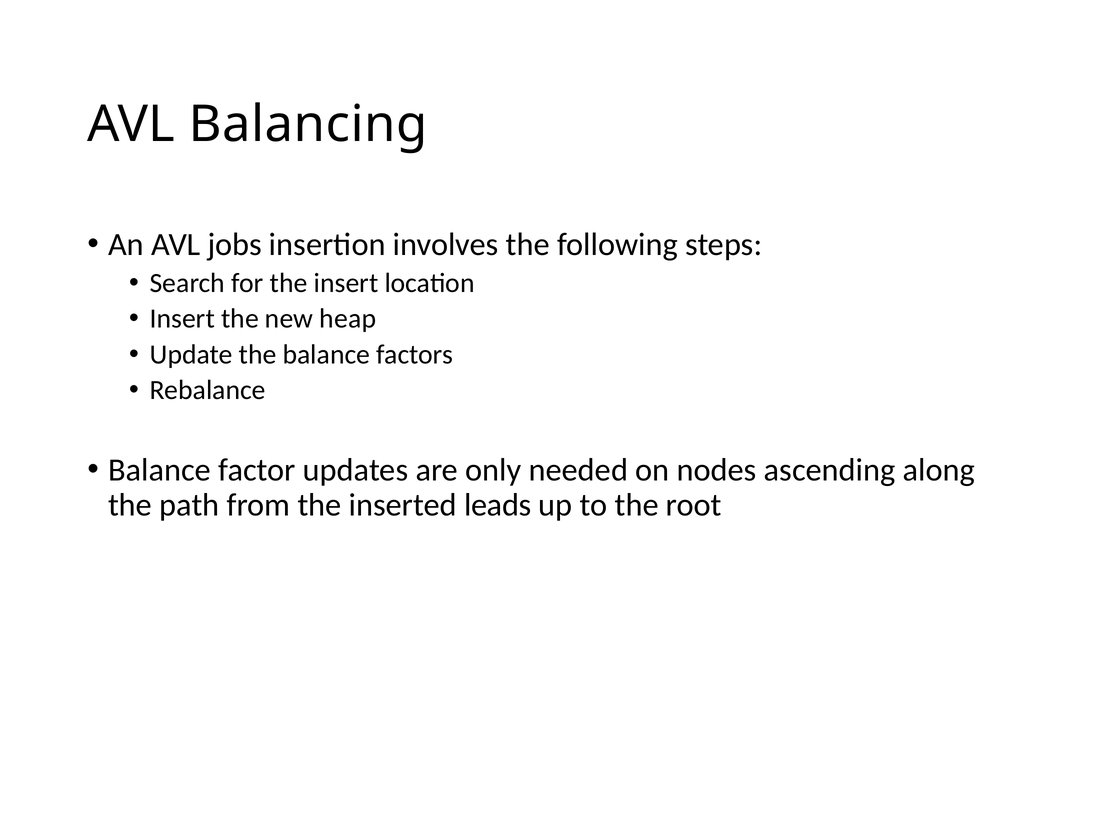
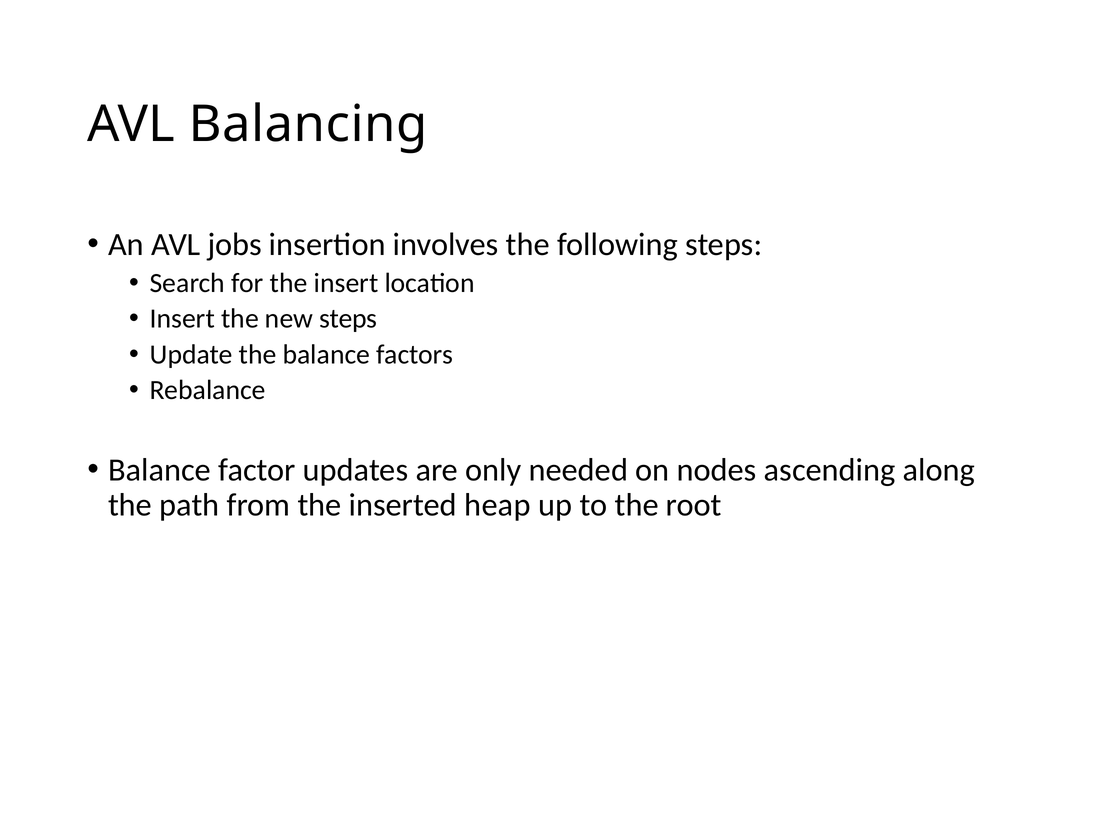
new heap: heap -> steps
leads: leads -> heap
